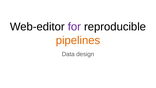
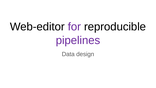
pipelines colour: orange -> purple
